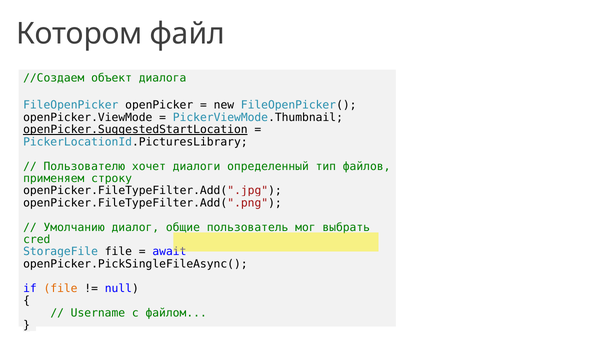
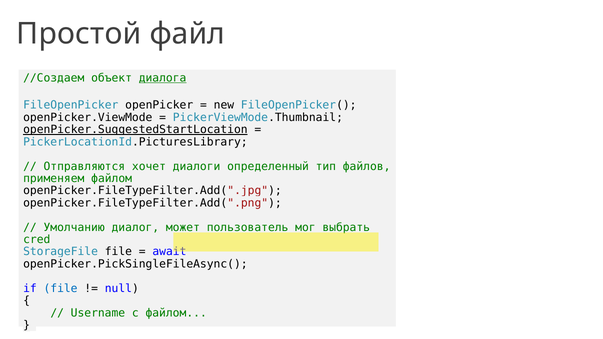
Котором: Котором -> Простой
диалога underline: none -> present
Пользователю: Пользователю -> Отправляются
применяем строку: строку -> файлом
общие: общие -> может
file at (61, 289) colour: orange -> blue
